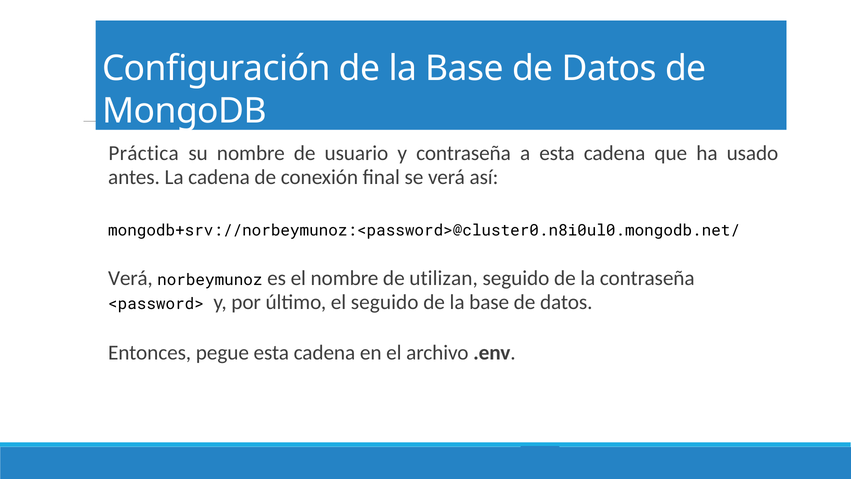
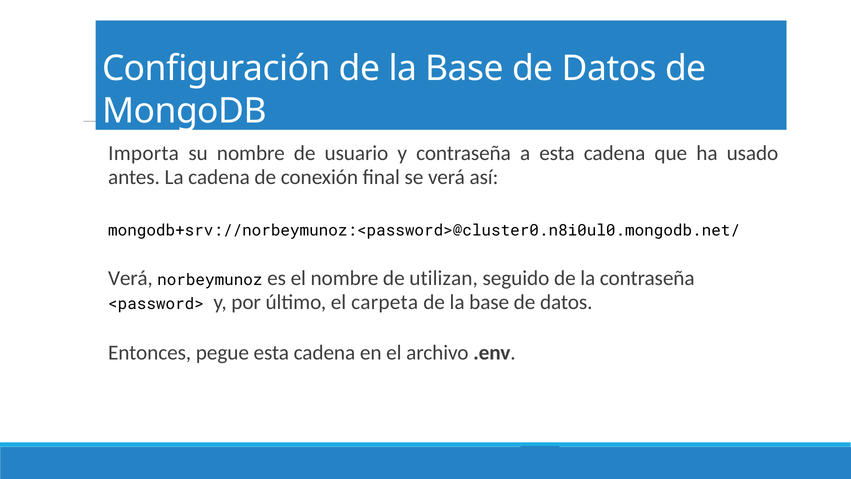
Práctica: Práctica -> Importa
el seguido: seguido -> carpeta
